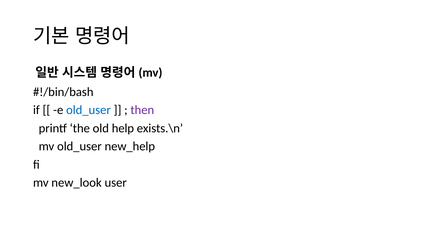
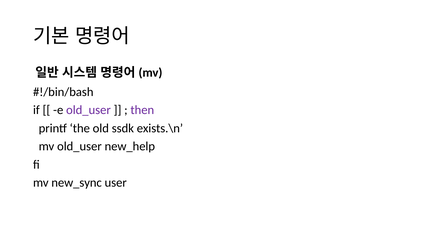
old_user at (88, 110) colour: blue -> purple
help: help -> ssdk
new_look: new_look -> new_sync
